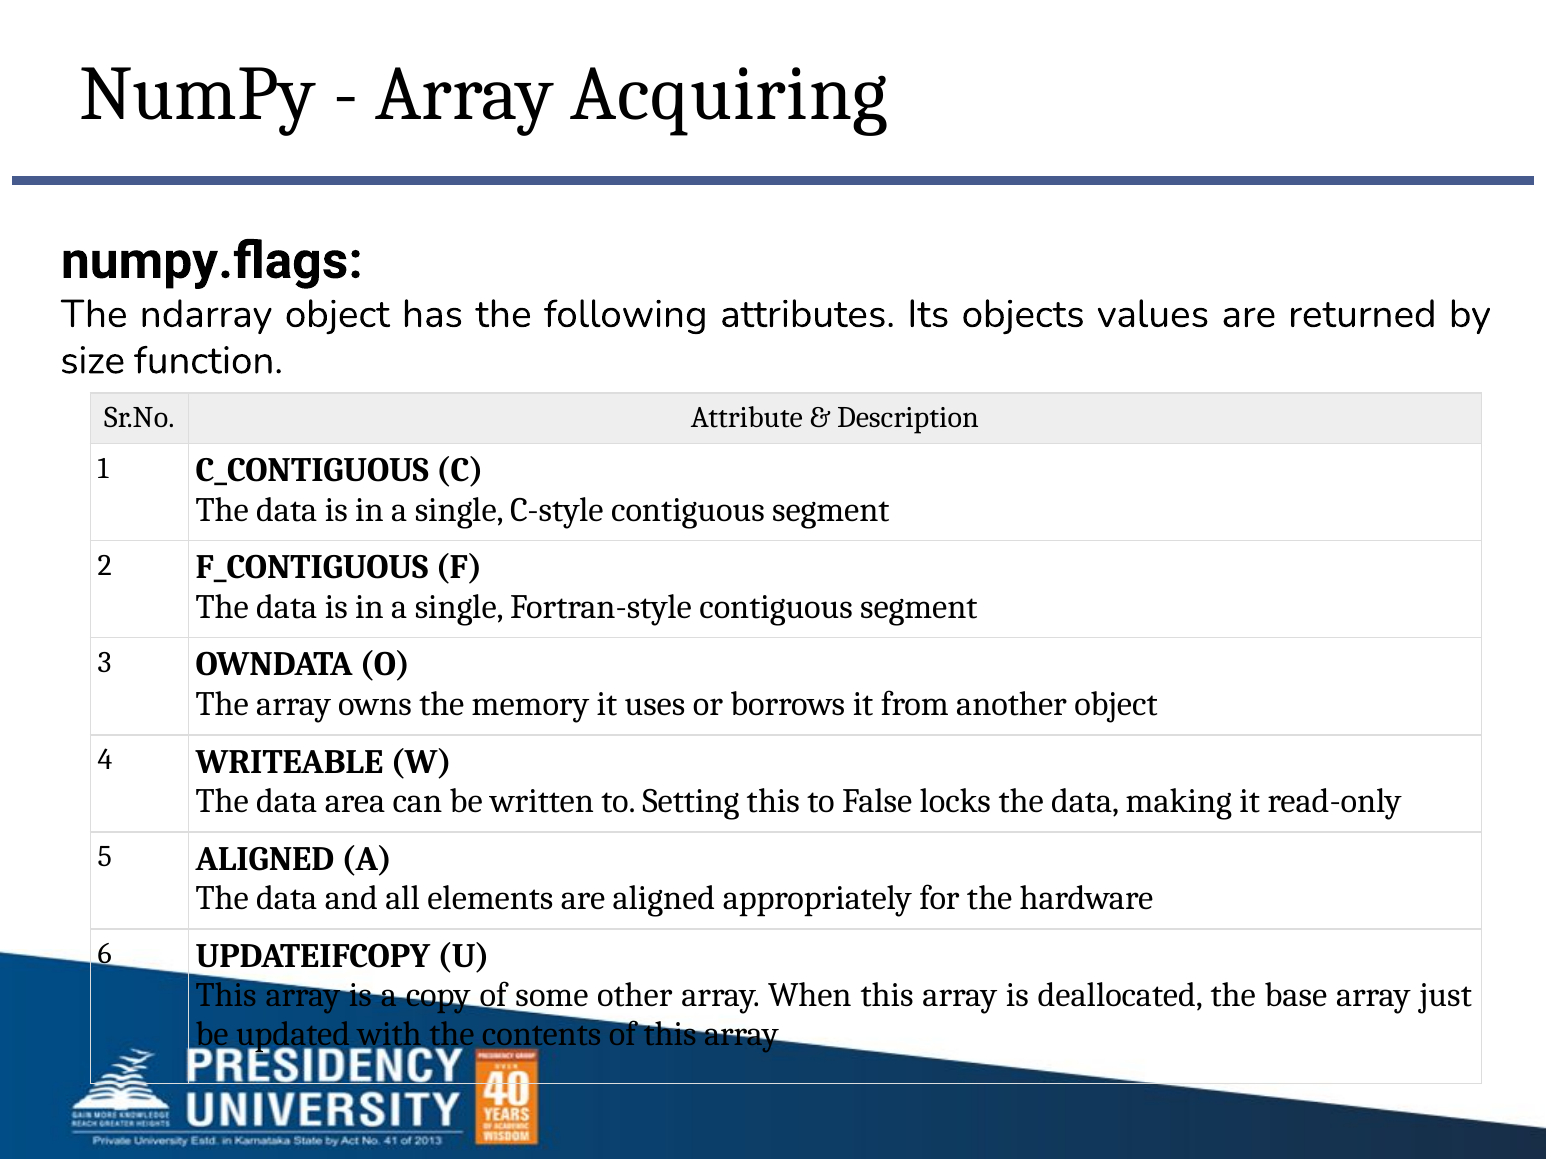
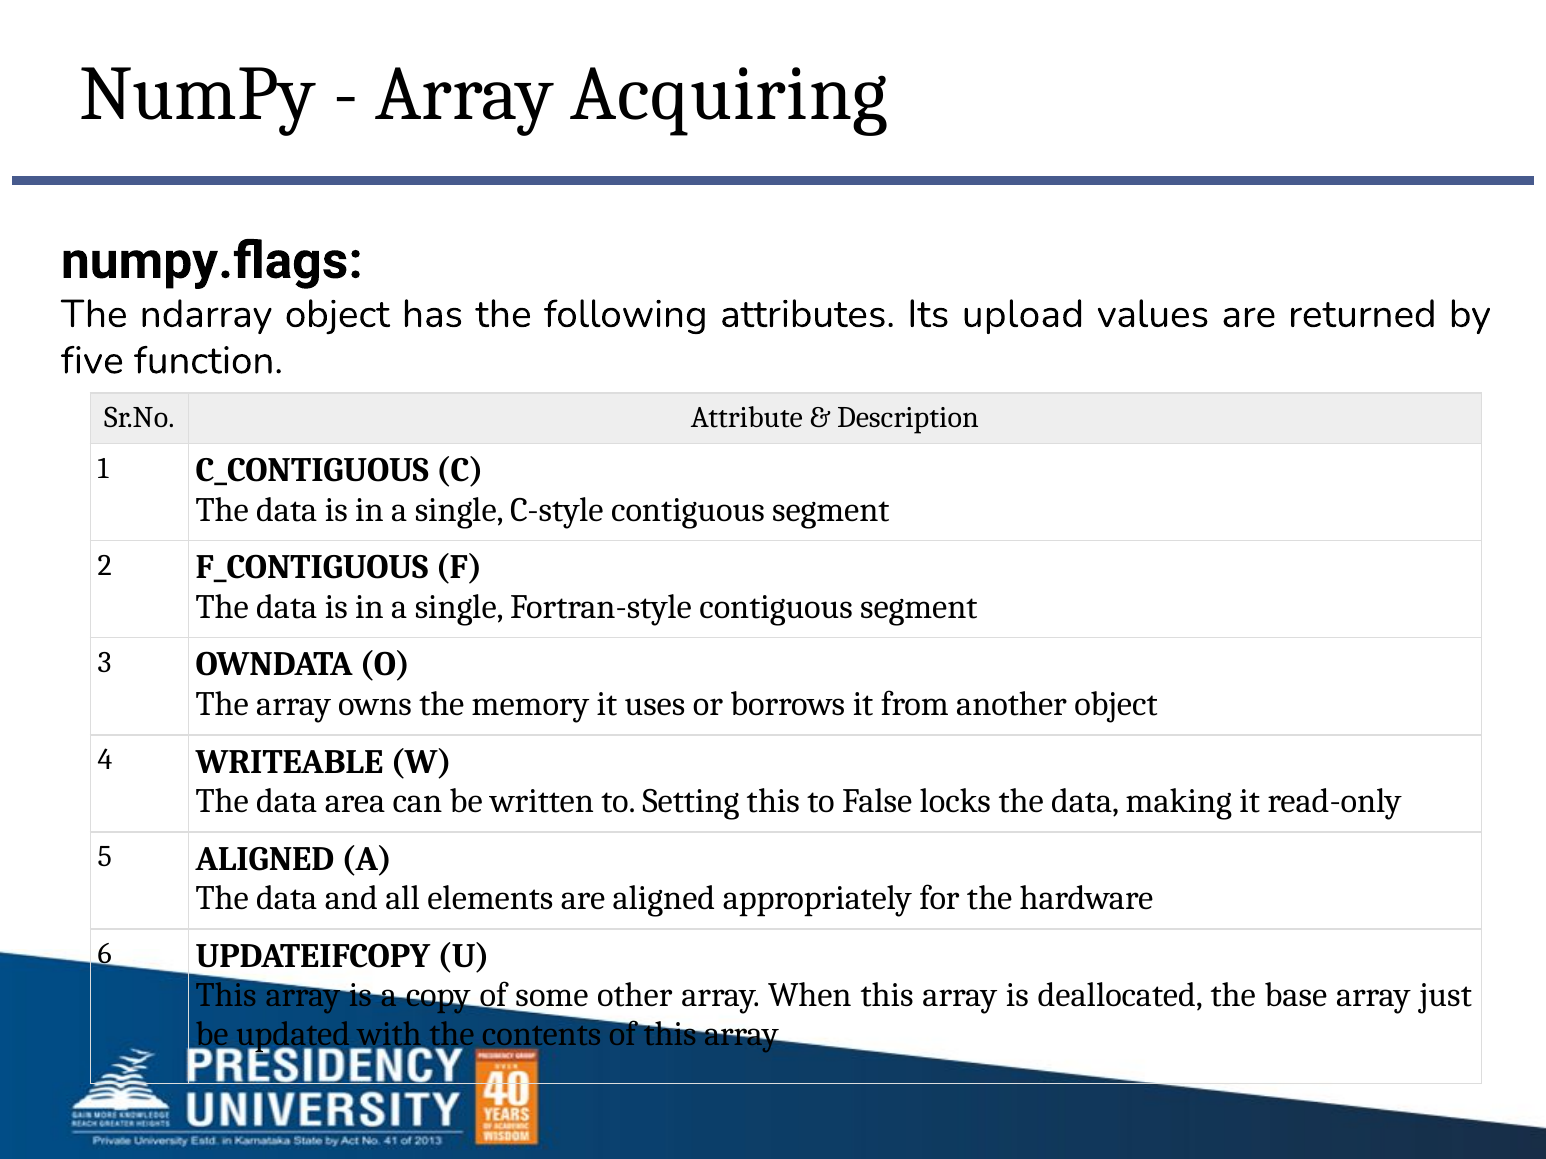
objects: objects -> upload
size: size -> five
